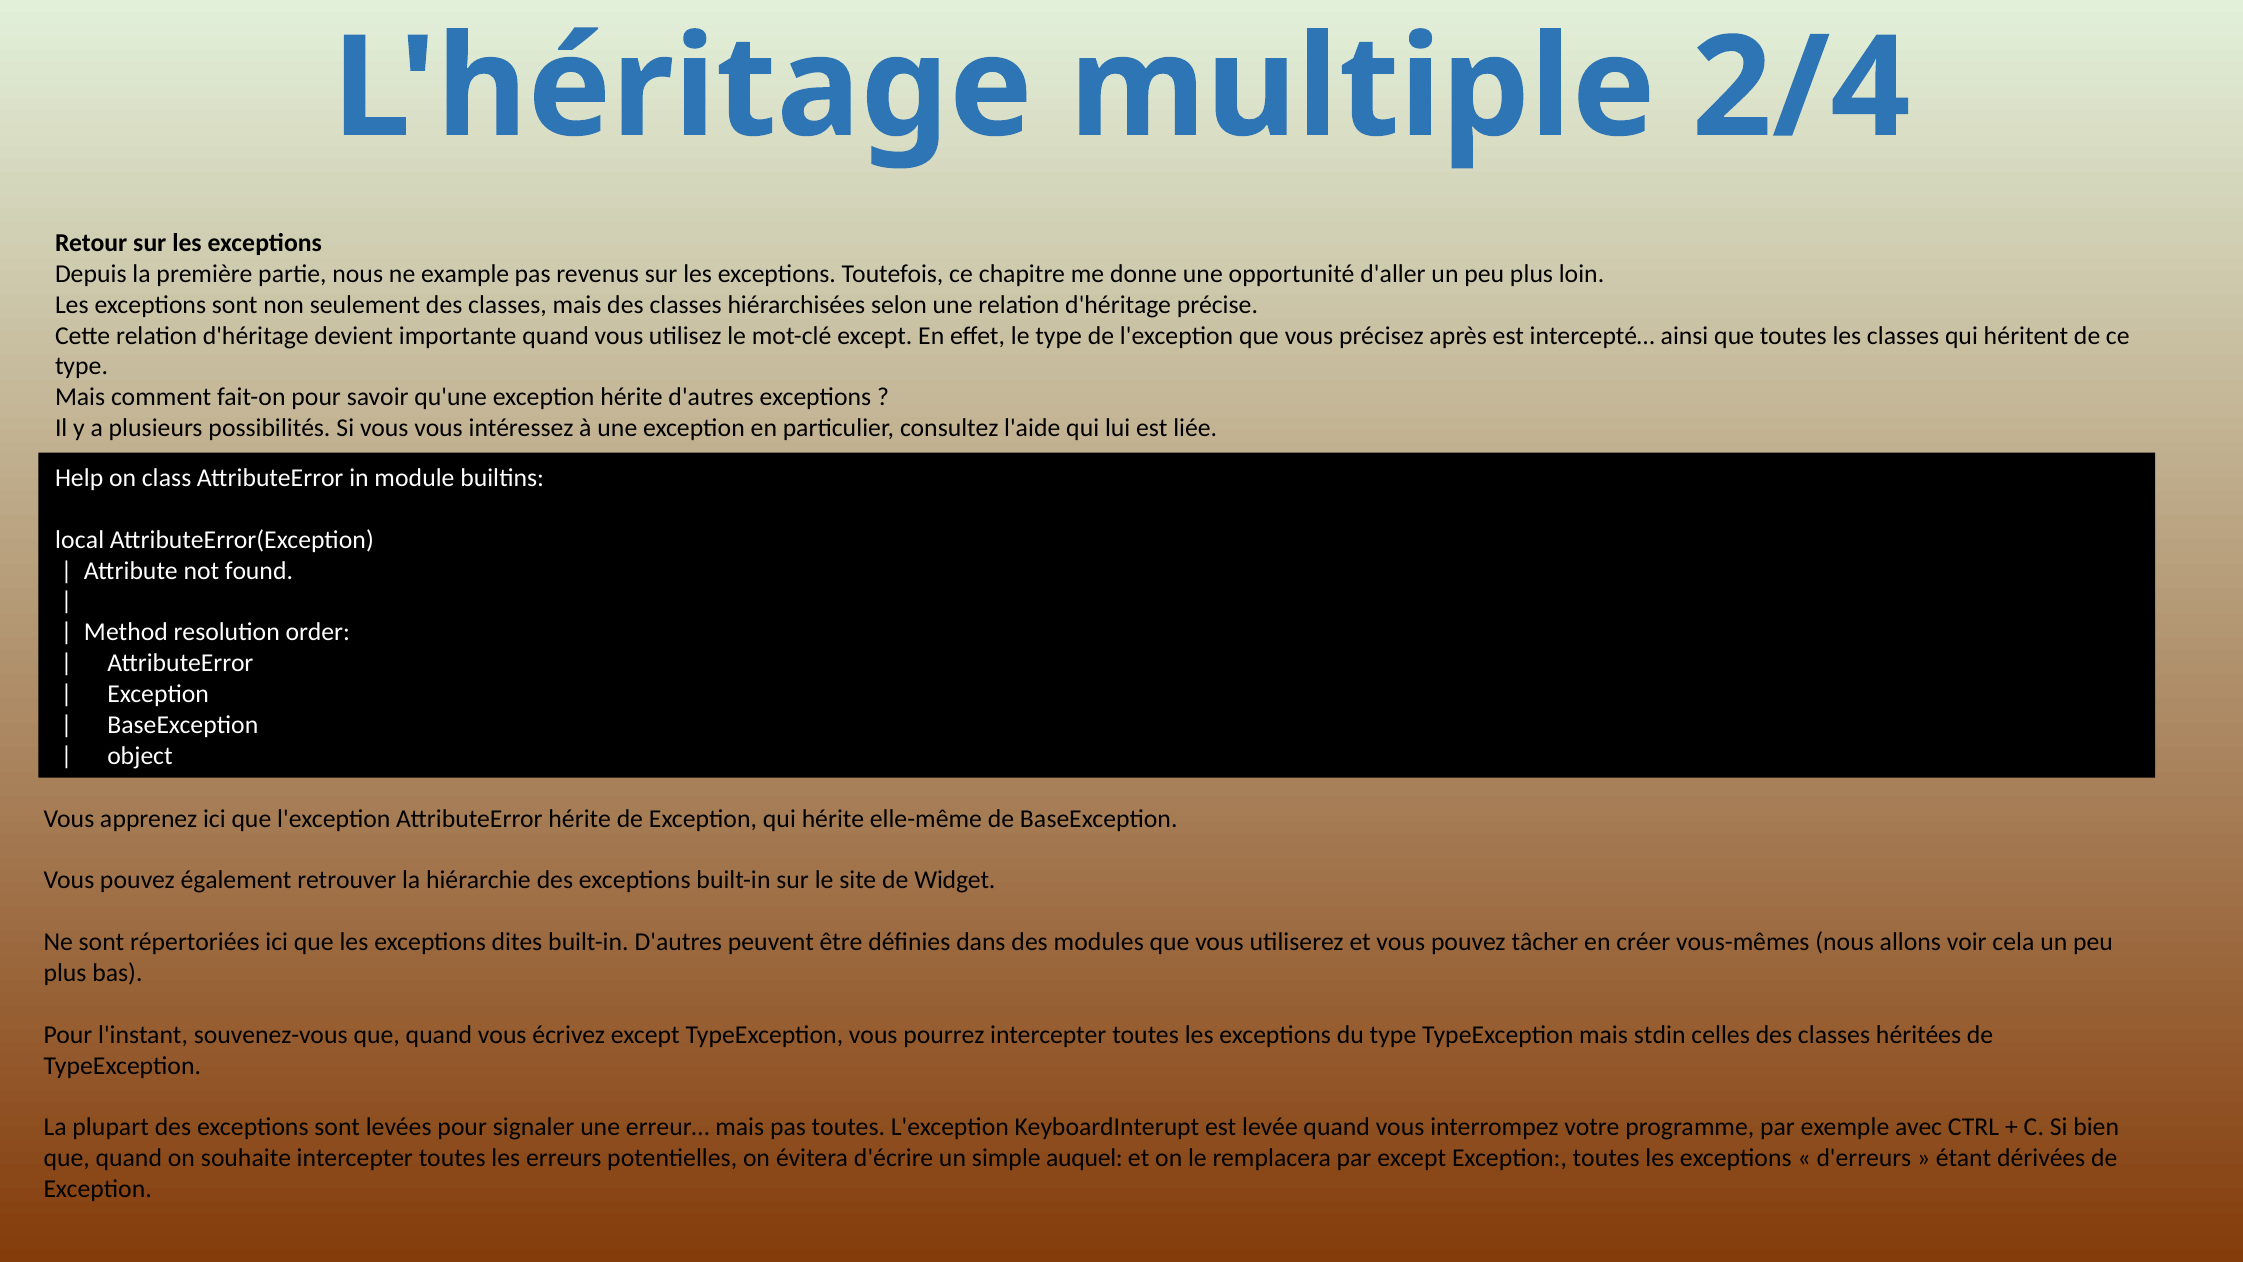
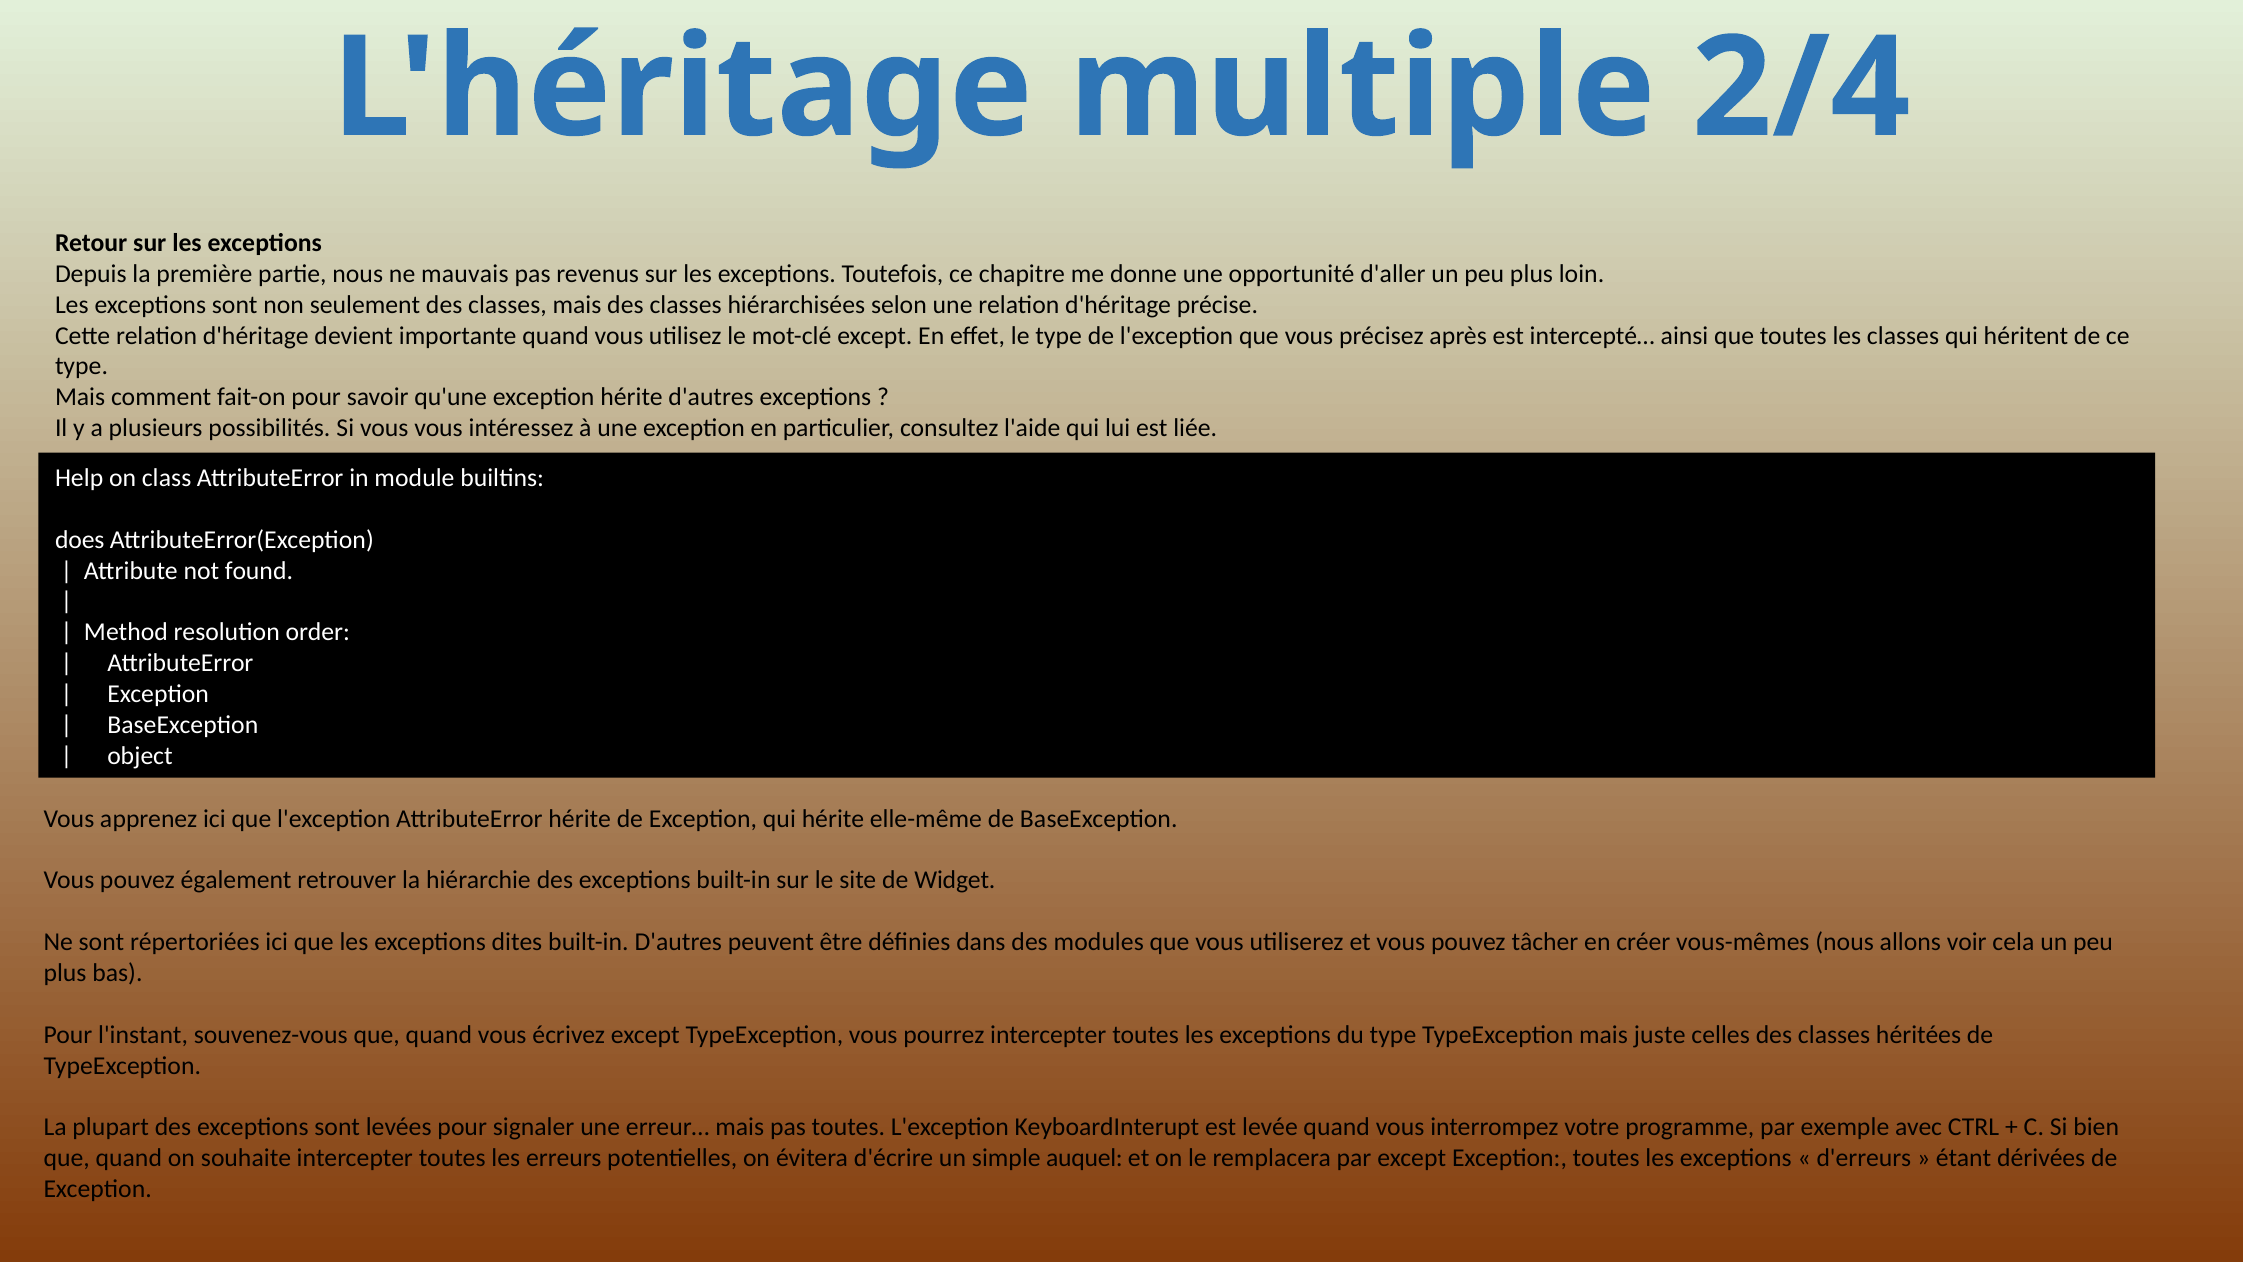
example: example -> mauvais
local: local -> does
stdin: stdin -> juste
